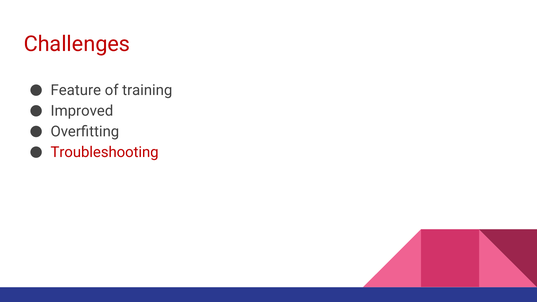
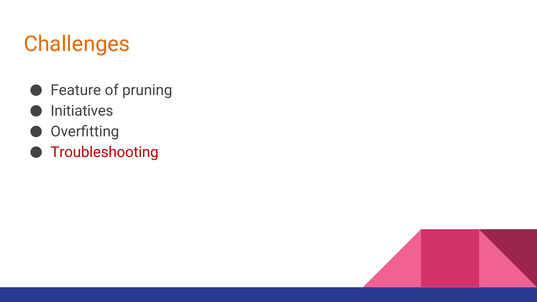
Challenges colour: red -> orange
training: training -> pruning
Improved: Improved -> Initiatives
